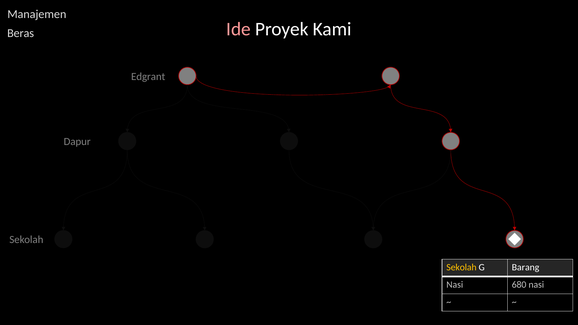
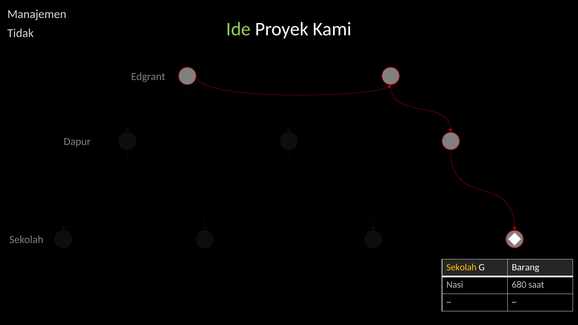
Ide colour: pink -> light green
Beras: Beras -> Tidak
680 nasi: nasi -> saat
